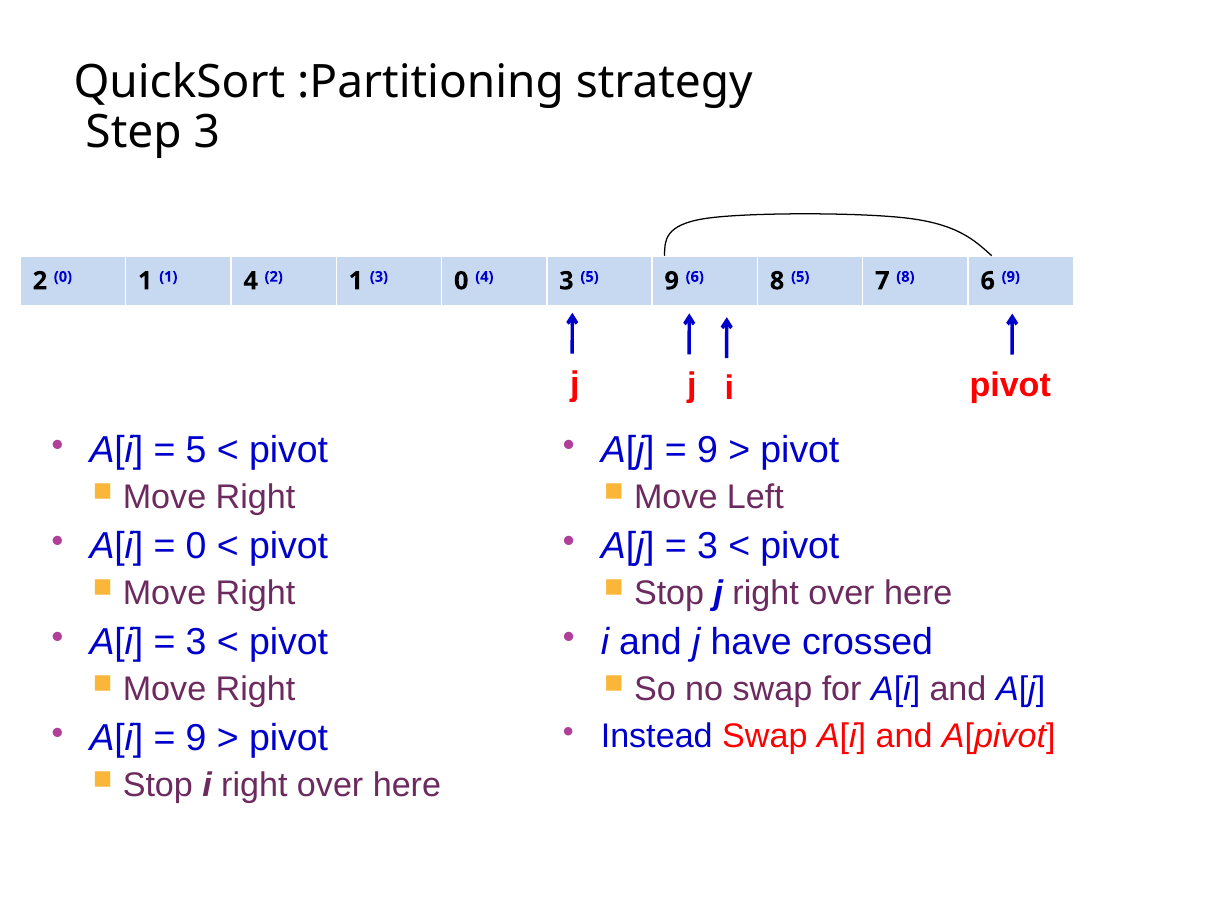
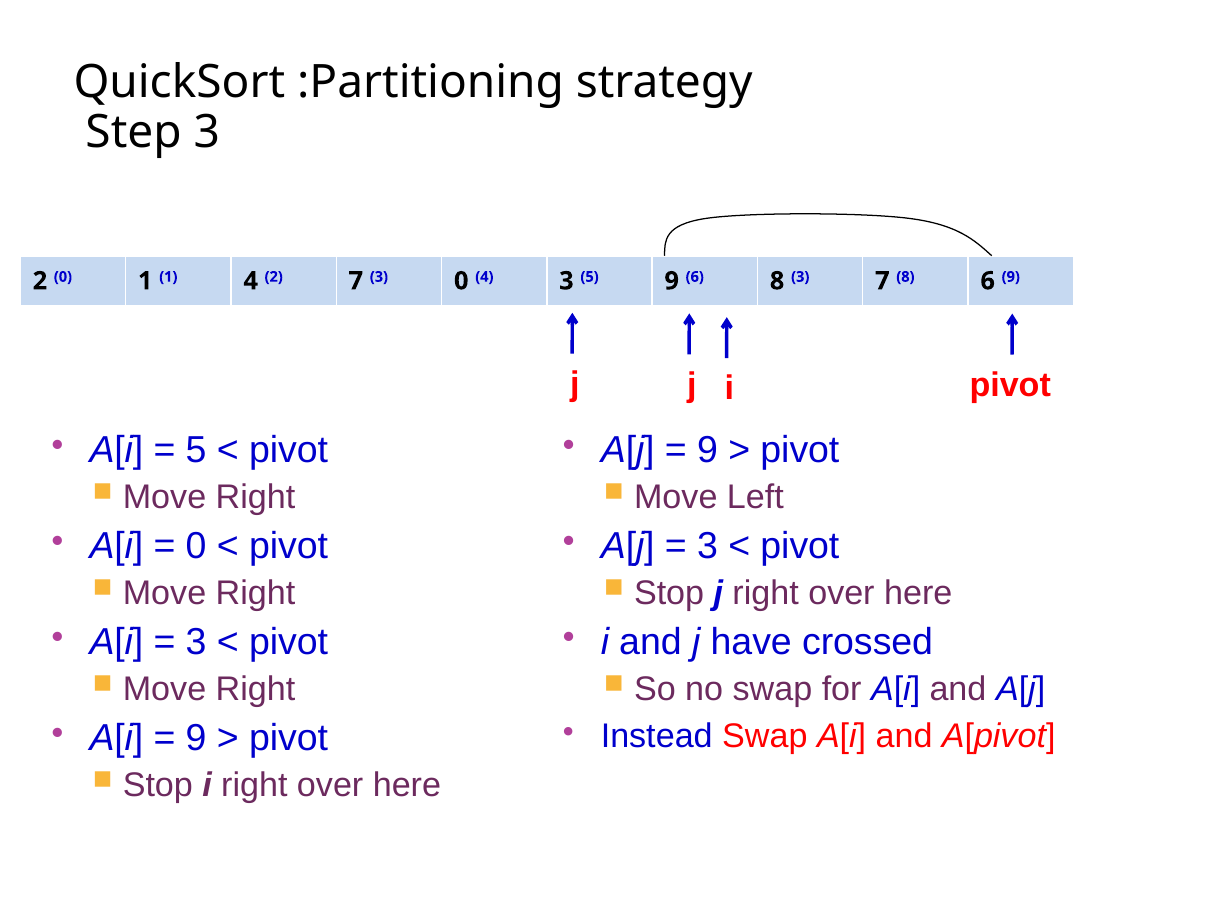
2 1: 1 -> 7
8 5: 5 -> 3
